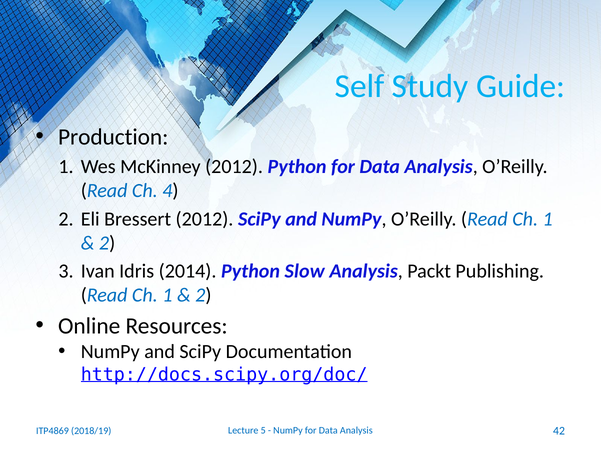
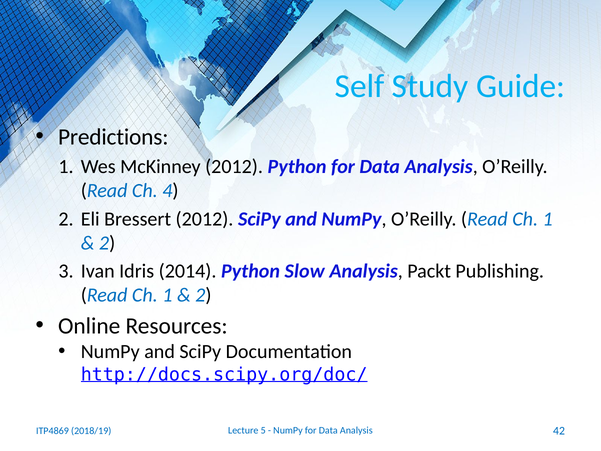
Production: Production -> Predictions
